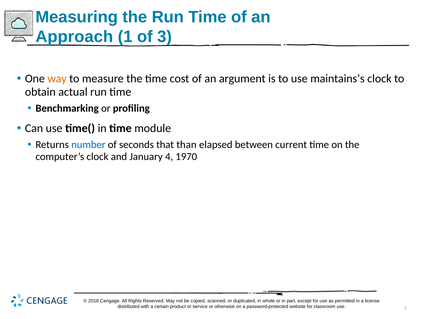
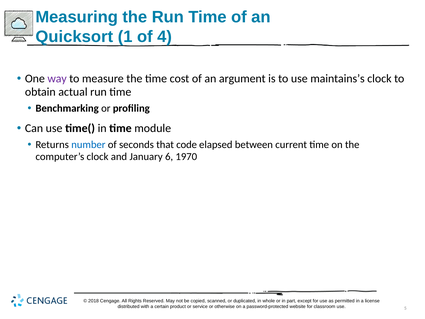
Approach: Approach -> Quicksort
3: 3 -> 4
way colour: orange -> purple
than: than -> code
4: 4 -> 6
